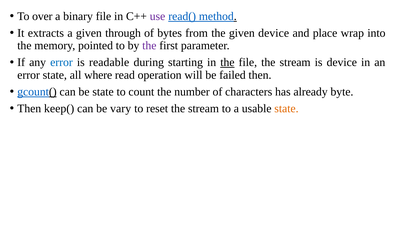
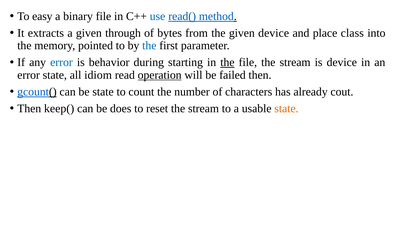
over: over -> easy
use colour: purple -> blue
wrap: wrap -> class
the at (149, 45) colour: purple -> blue
readable: readable -> behavior
where: where -> idiom
operation underline: none -> present
byte: byte -> cout
vary: vary -> does
